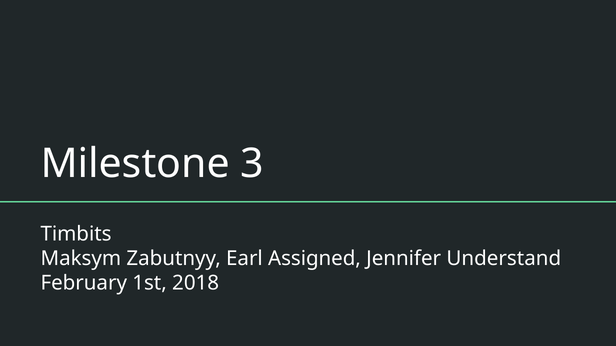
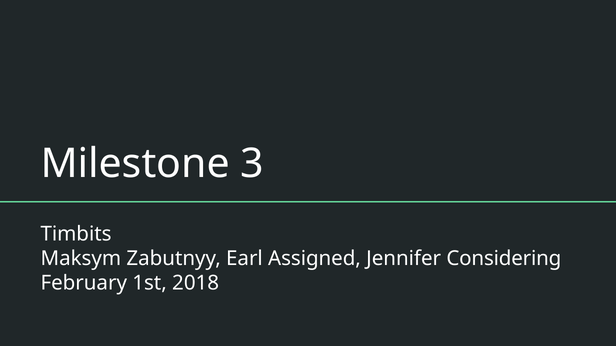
Understand: Understand -> Considering
